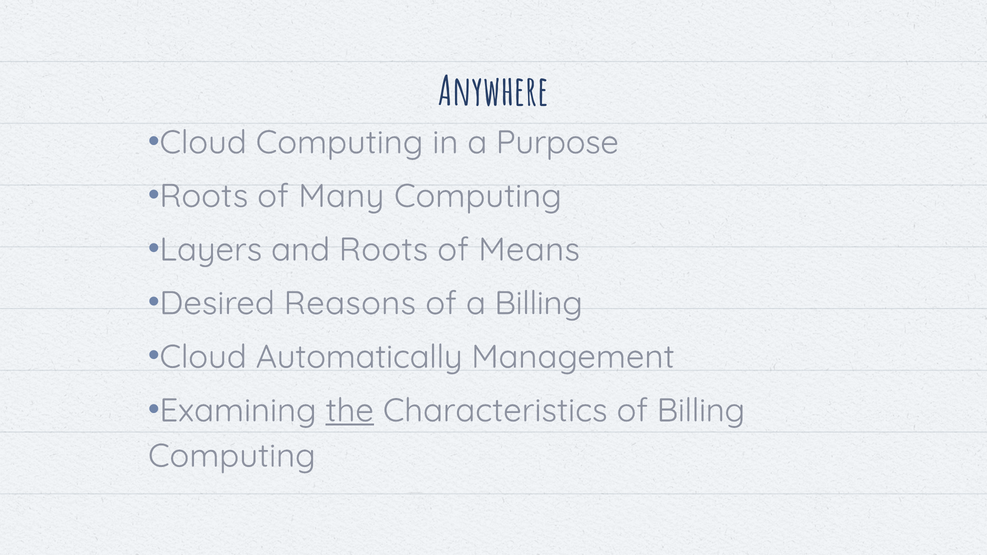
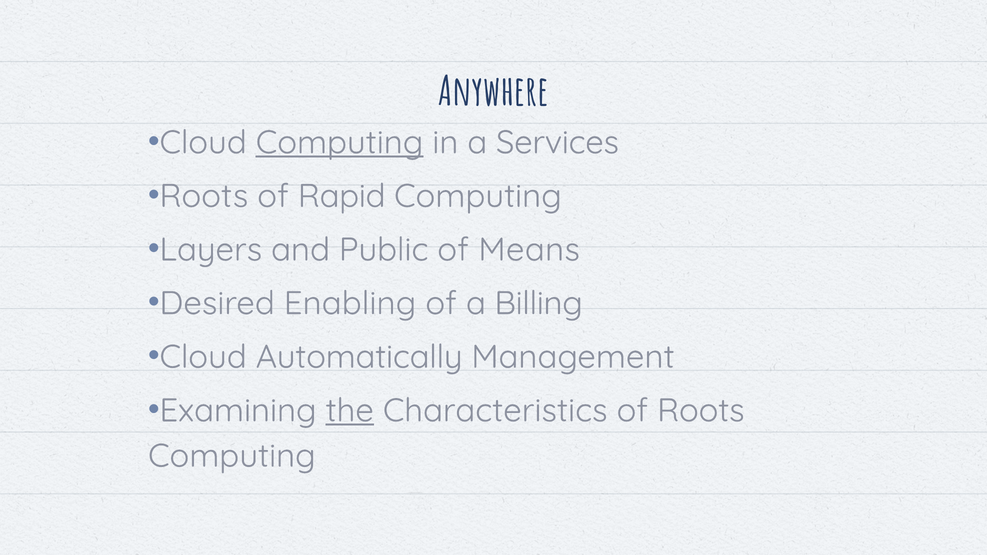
Computing at (340, 143) underline: none -> present
Purpose: Purpose -> Services
Many: Many -> Rapid
and Roots: Roots -> Public
Reasons: Reasons -> Enabling
of Billing: Billing -> Roots
